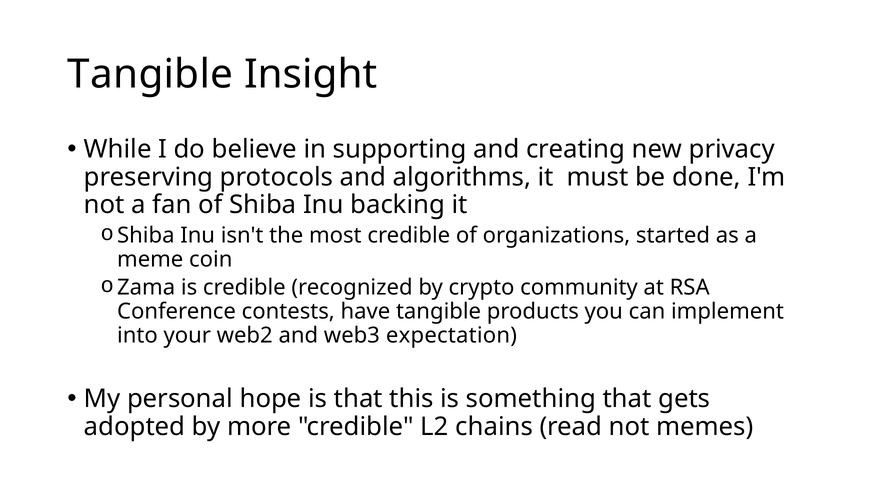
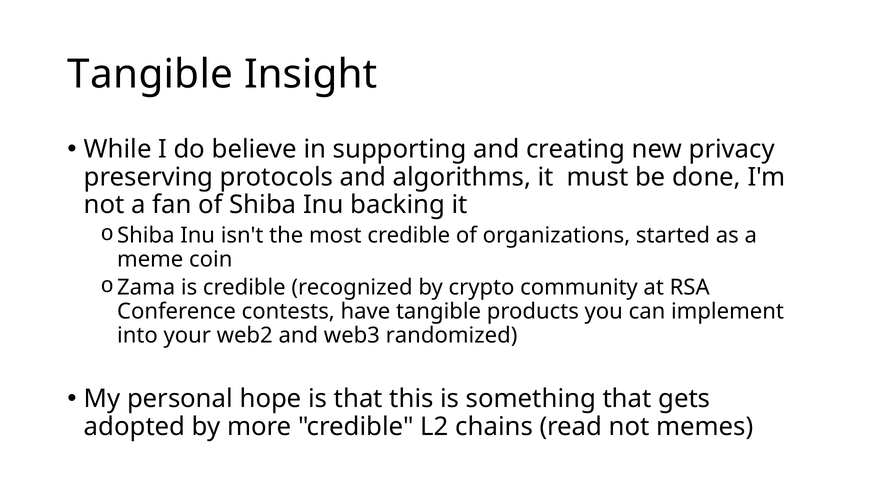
expectation: expectation -> randomized
